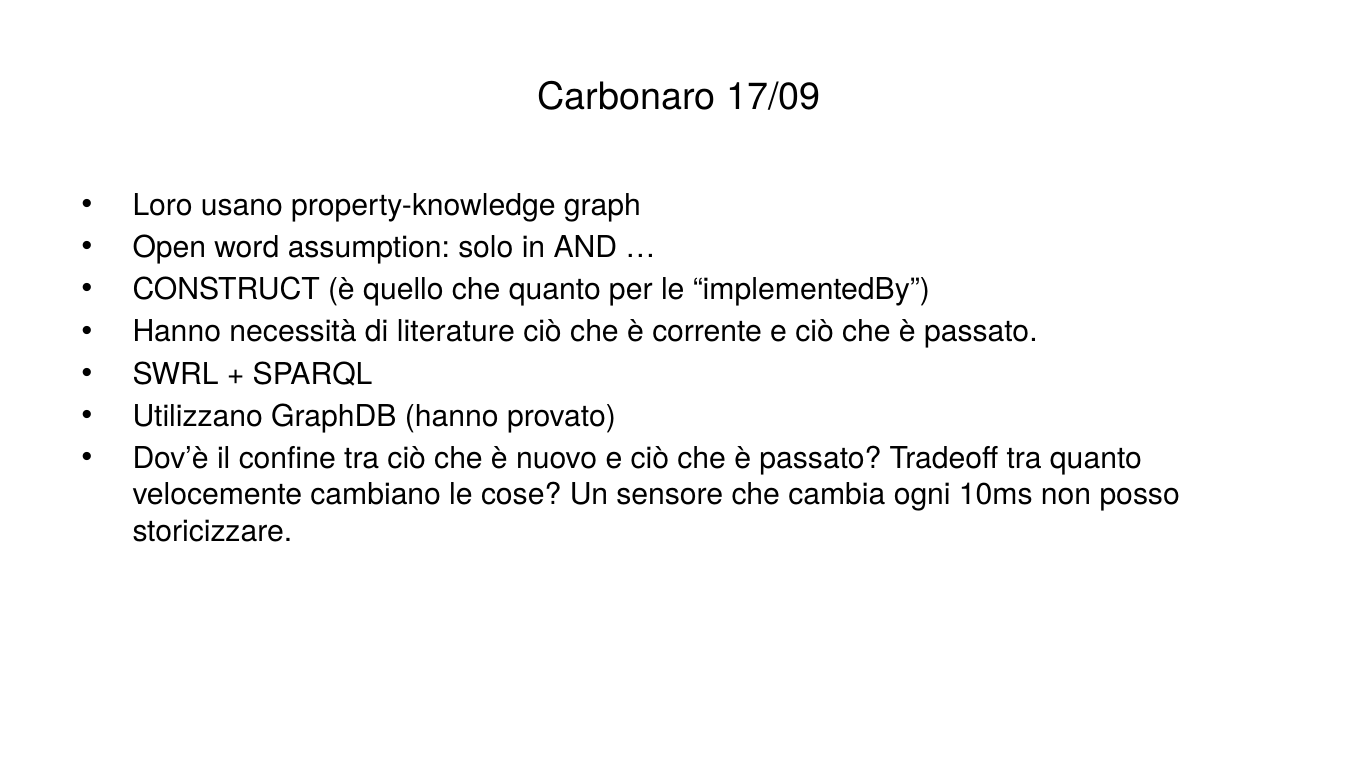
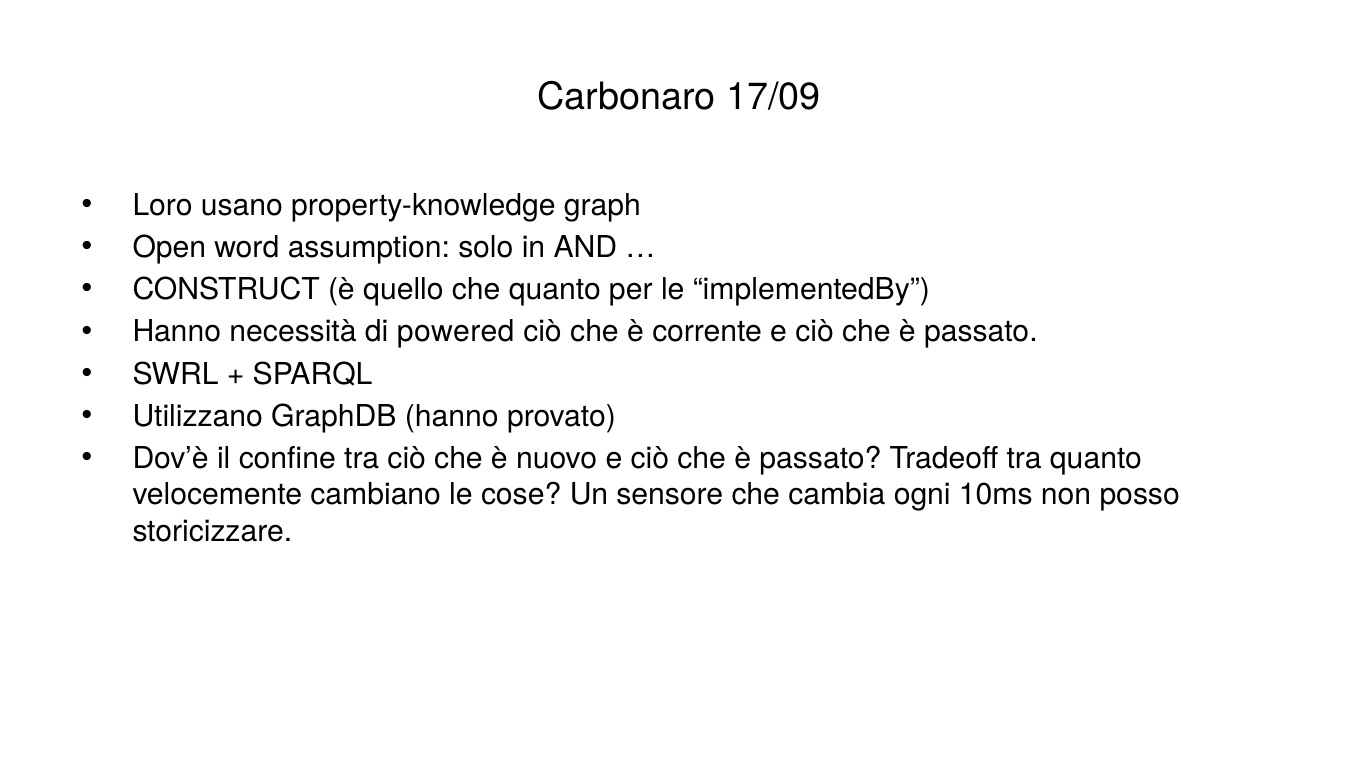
literature: literature -> powered
